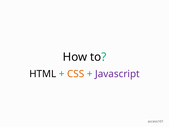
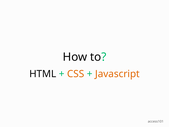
Javascript colour: purple -> orange
